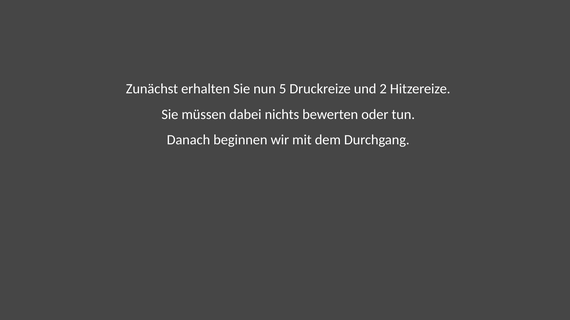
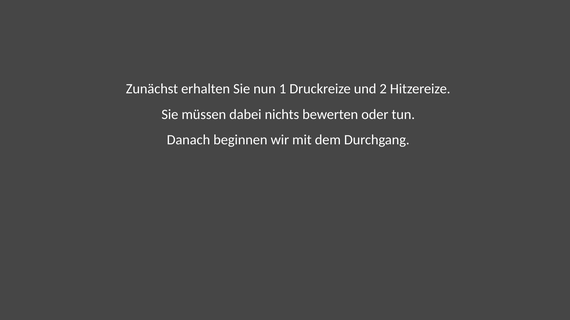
5: 5 -> 1
